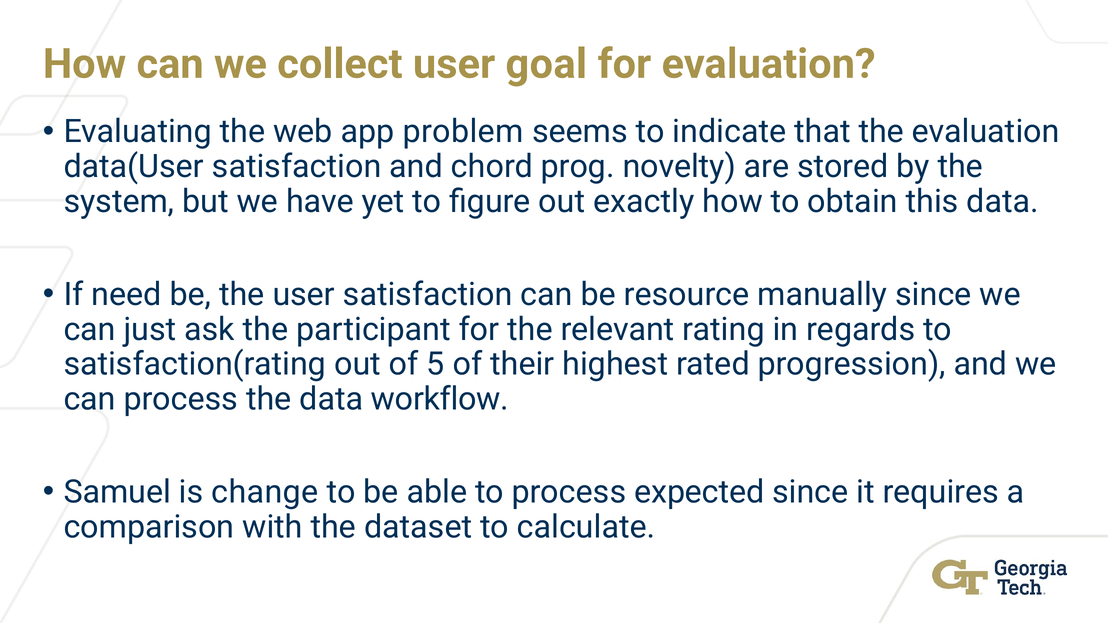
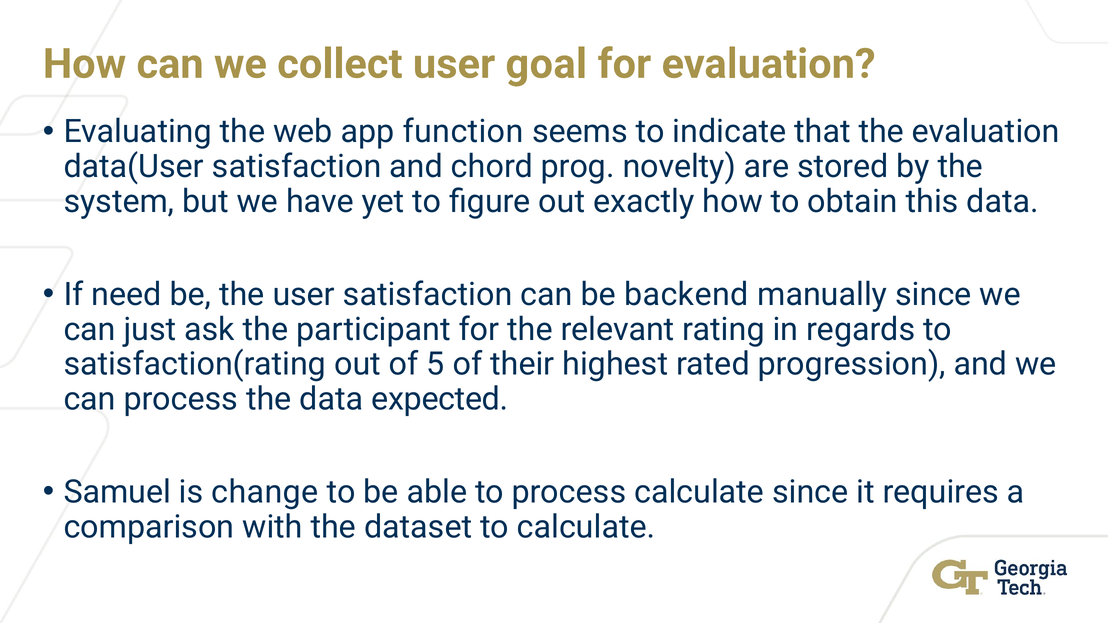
problem: problem -> function
resource: resource -> backend
workflow: workflow -> expected
process expected: expected -> calculate
